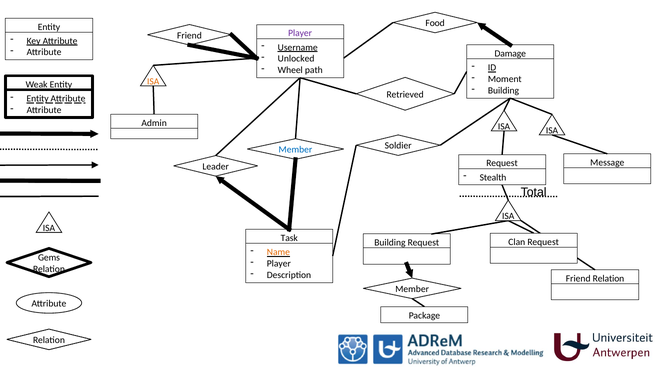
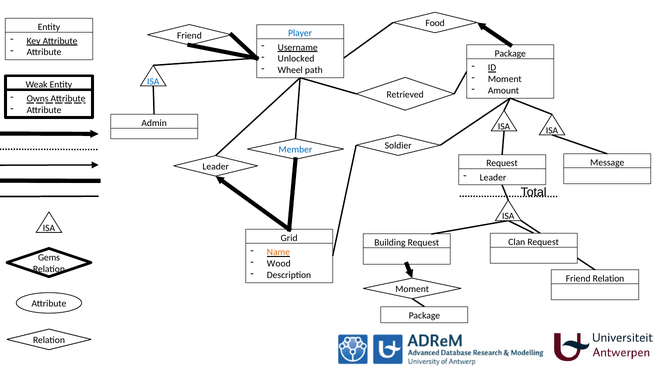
Player at (300, 33) colour: purple -> blue
Damage at (510, 54): Damage -> Package
ISA at (153, 81) colour: orange -> blue
Building at (503, 91): Building -> Amount
Entity at (38, 99): Entity -> Owns
Stealth at (493, 178): Stealth -> Leader
Task: Task -> Grid
Player at (279, 264): Player -> Wood
Member at (412, 289): Member -> Moment
